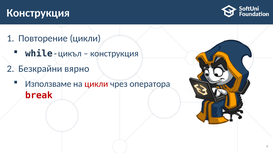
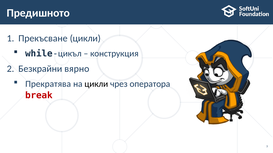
Конструкция at (38, 13): Конструкция -> Предишното
Повторение: Повторение -> Прекъсване
Използваме: Използваме -> Прекратява
цикли at (96, 84) colour: red -> black
